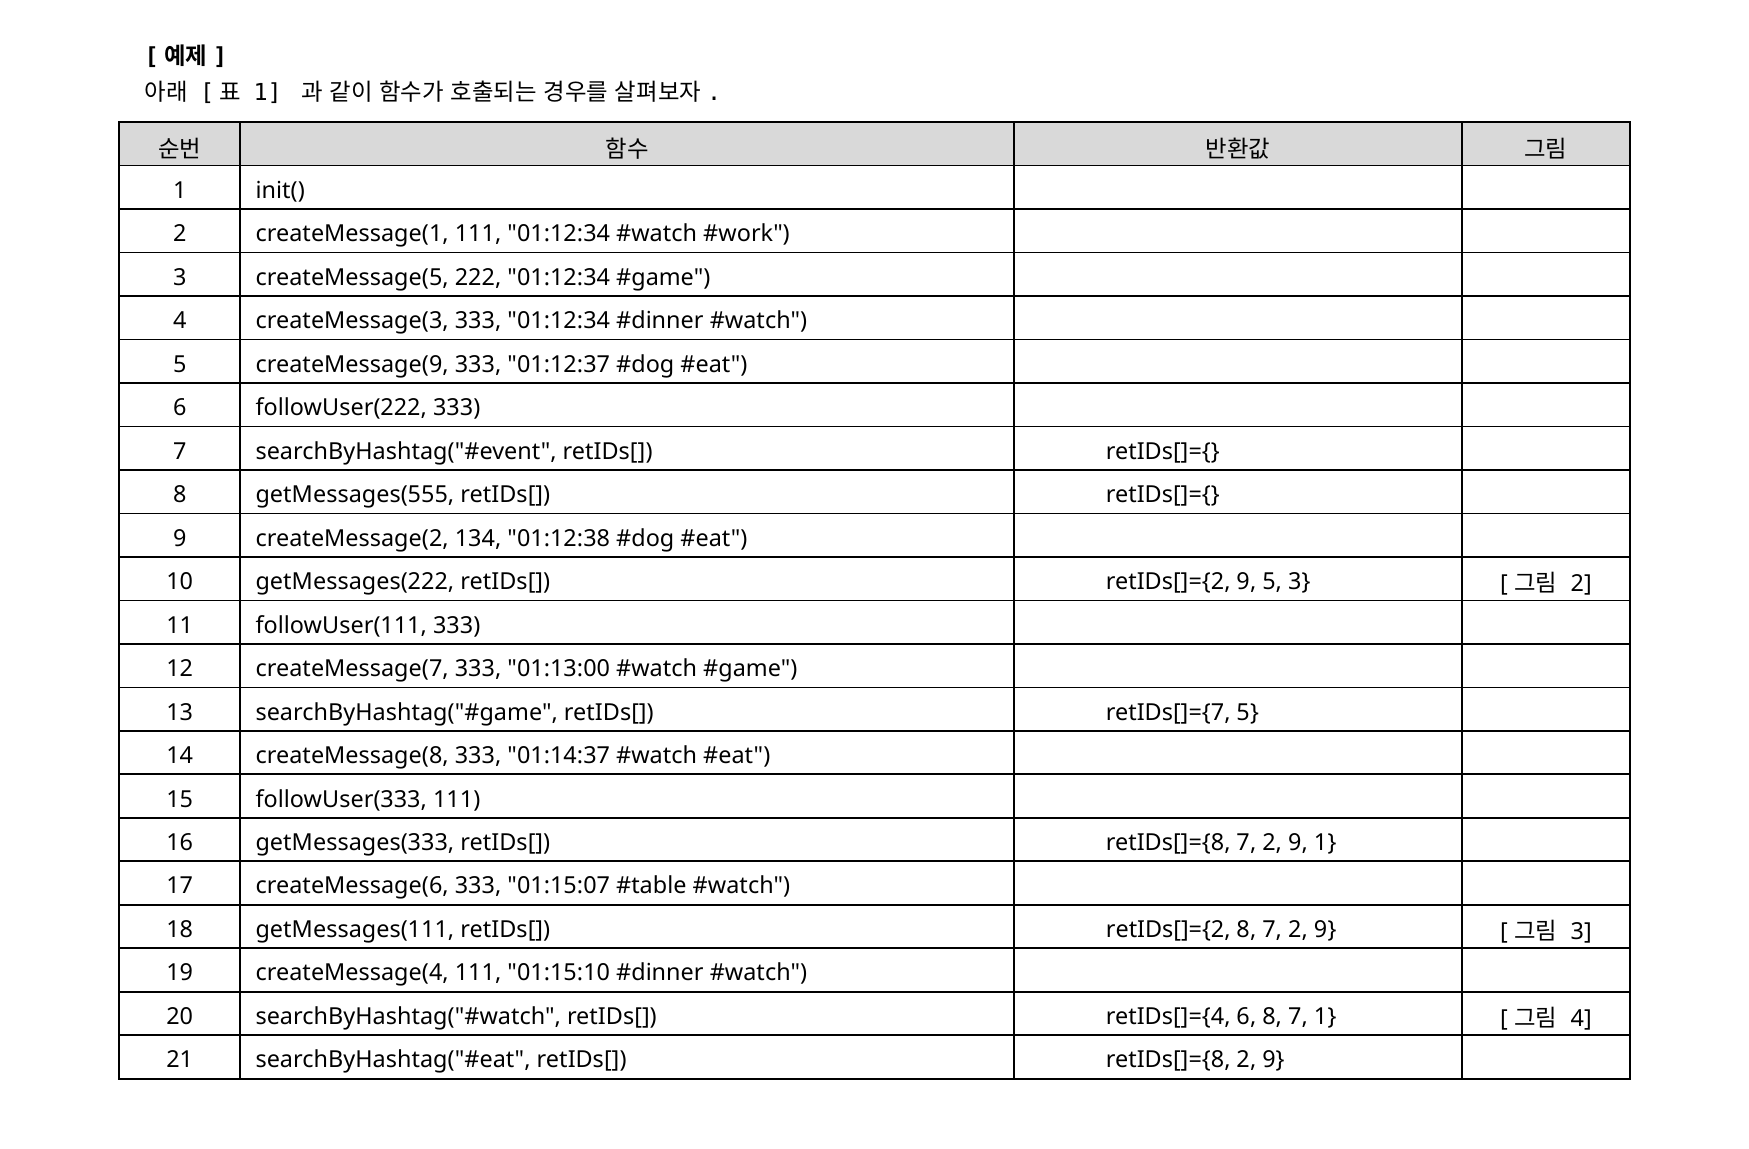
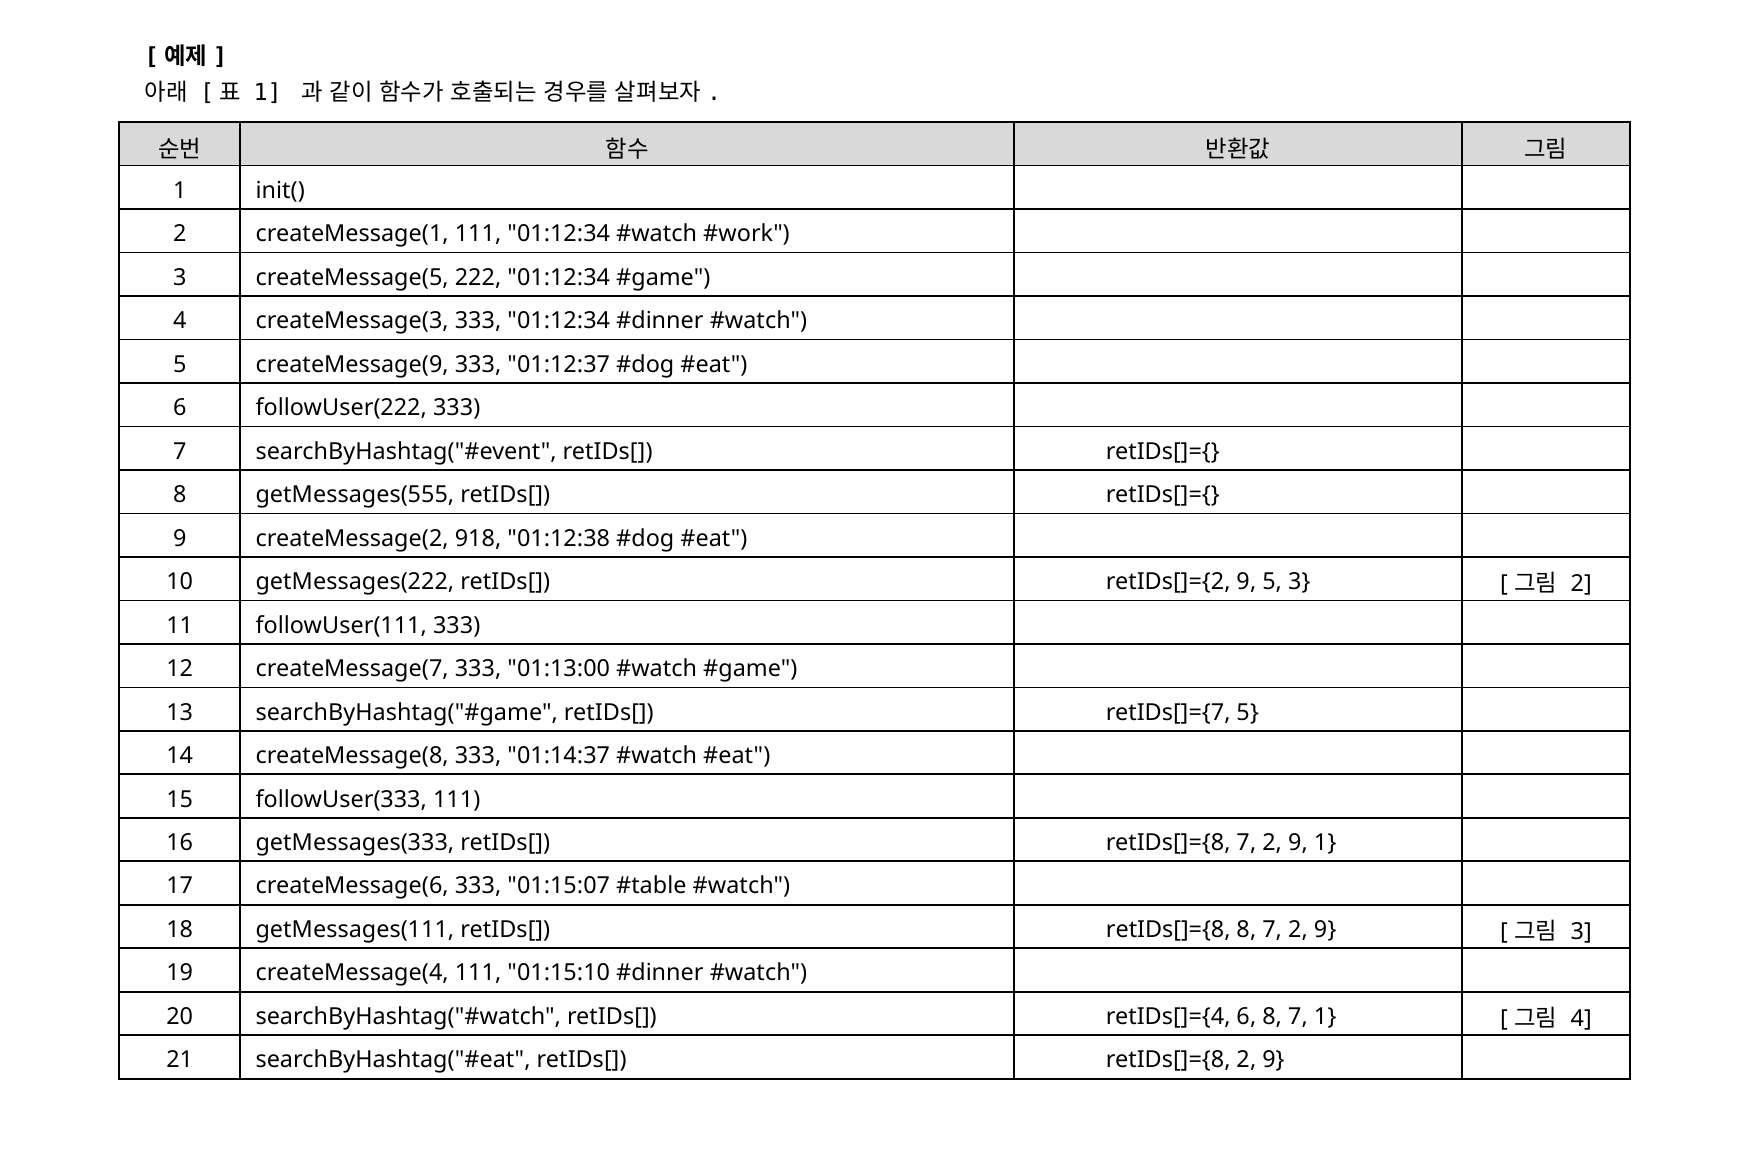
134: 134 -> 918
getMessages(111 retIDs[ retIDs[]={2: retIDs[]={2 -> retIDs[]={8
